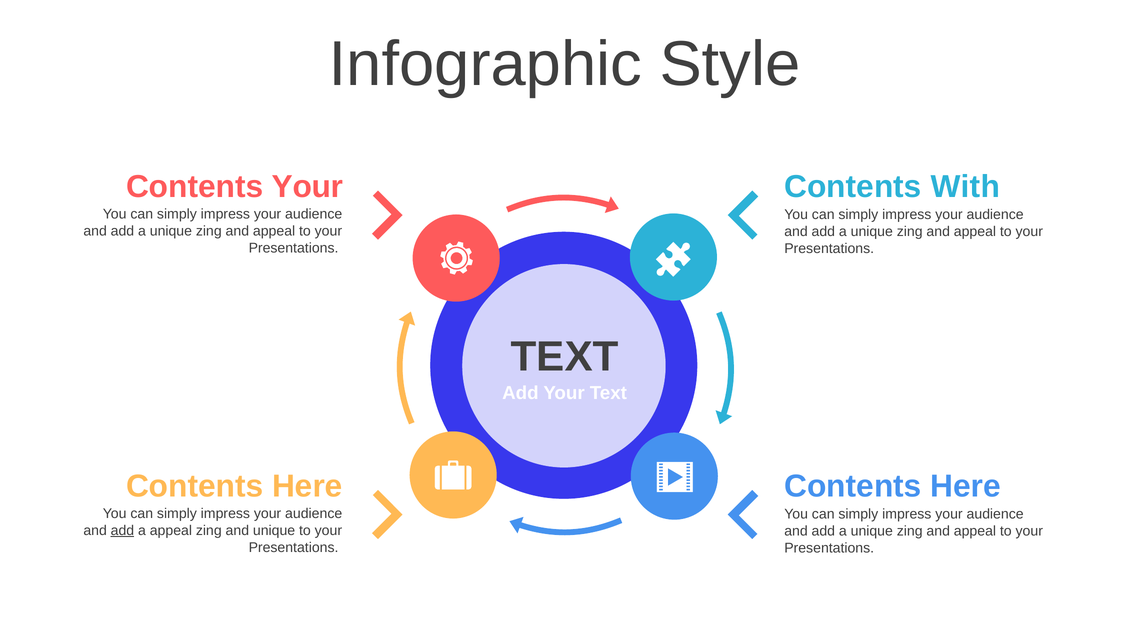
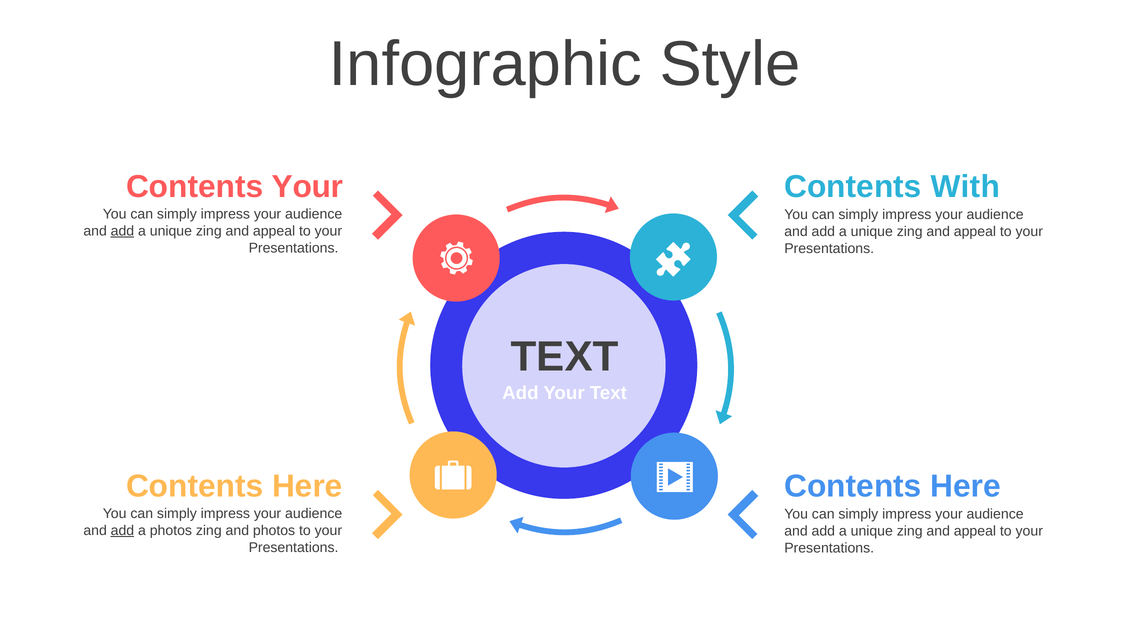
add at (122, 231) underline: none -> present
a appeal: appeal -> photos
and unique: unique -> photos
